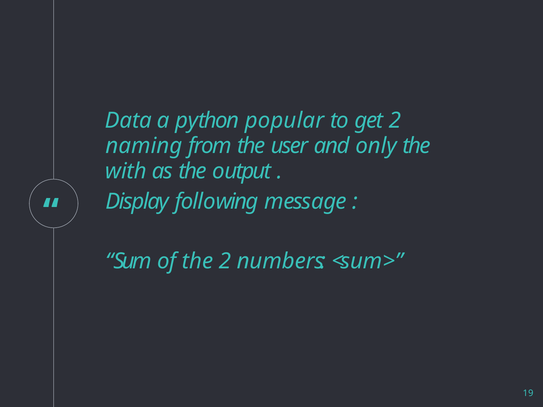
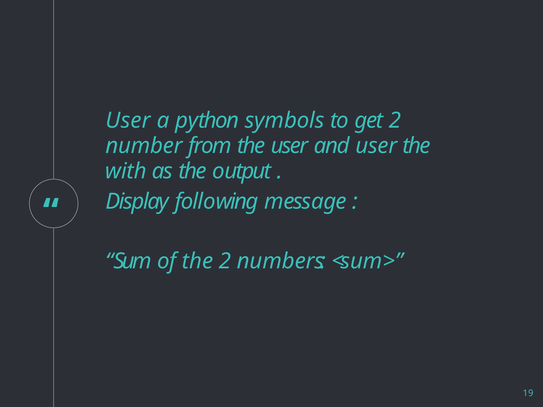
Data at (128, 120): Data -> User
popular: popular -> symbols
naming: naming -> number
and only: only -> user
